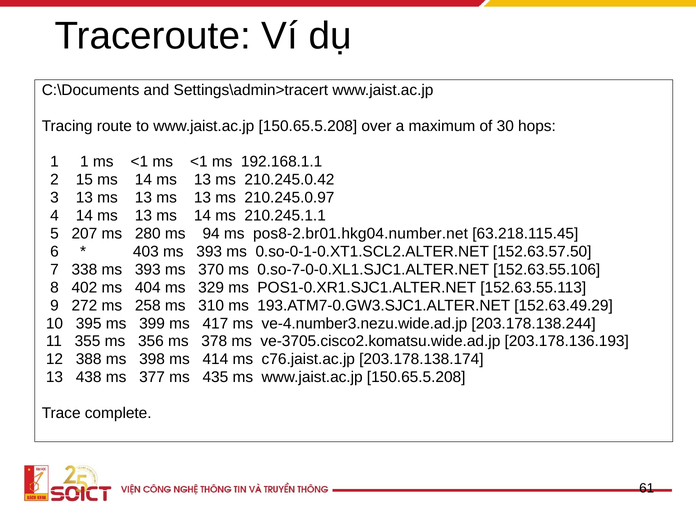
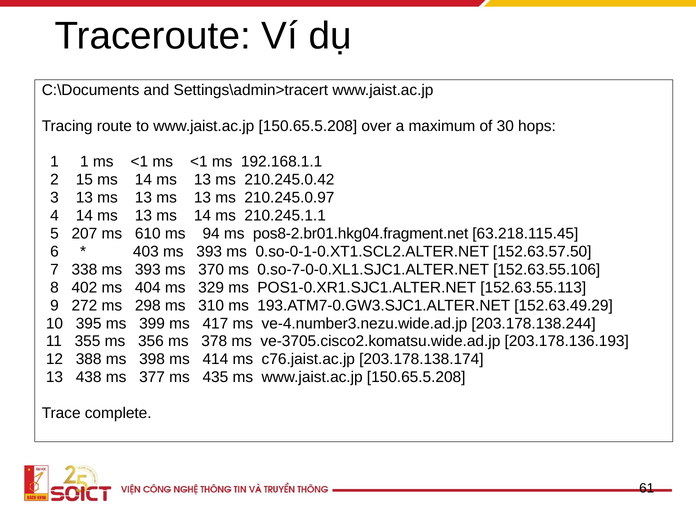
280: 280 -> 610
pos8-2.br01.hkg04.number.net: pos8-2.br01.hkg04.number.net -> pos8-2.br01.hkg04.fragment.net
258: 258 -> 298
